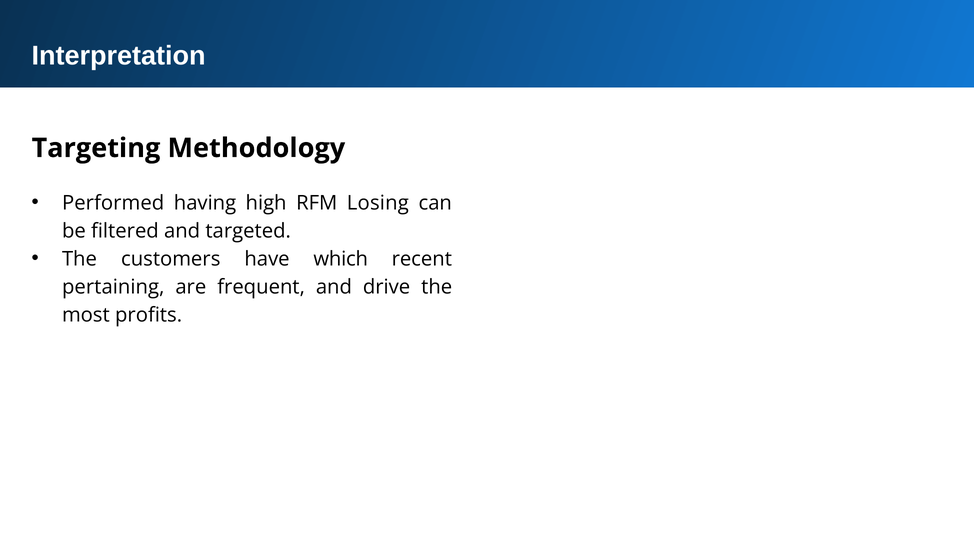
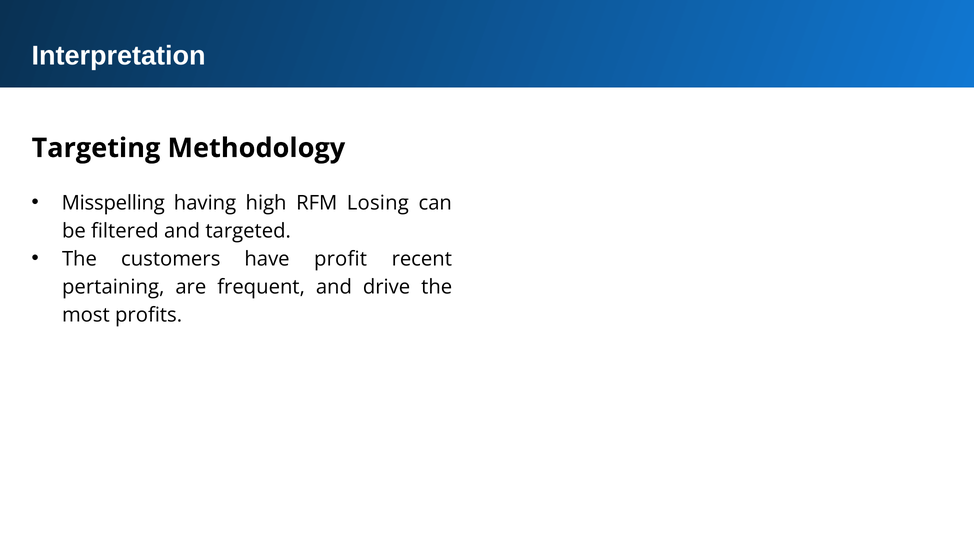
Performed: Performed -> Misspelling
which: which -> profit
